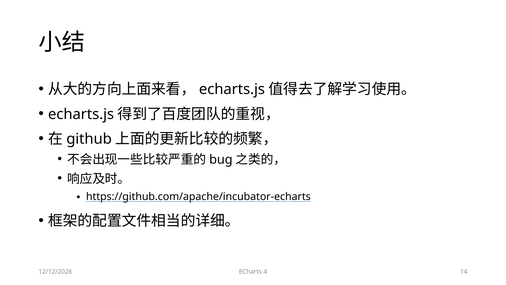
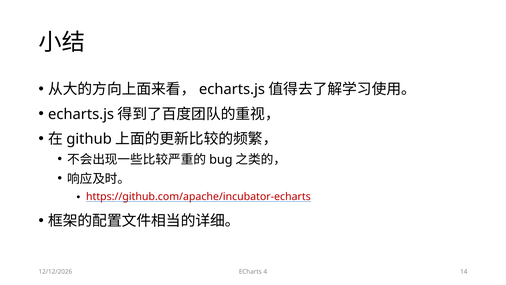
https://github.com/apache/incubator-echarts colour: black -> red
